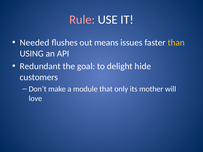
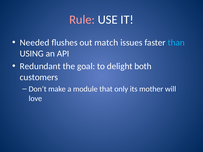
means: means -> match
than colour: yellow -> light blue
hide: hide -> both
